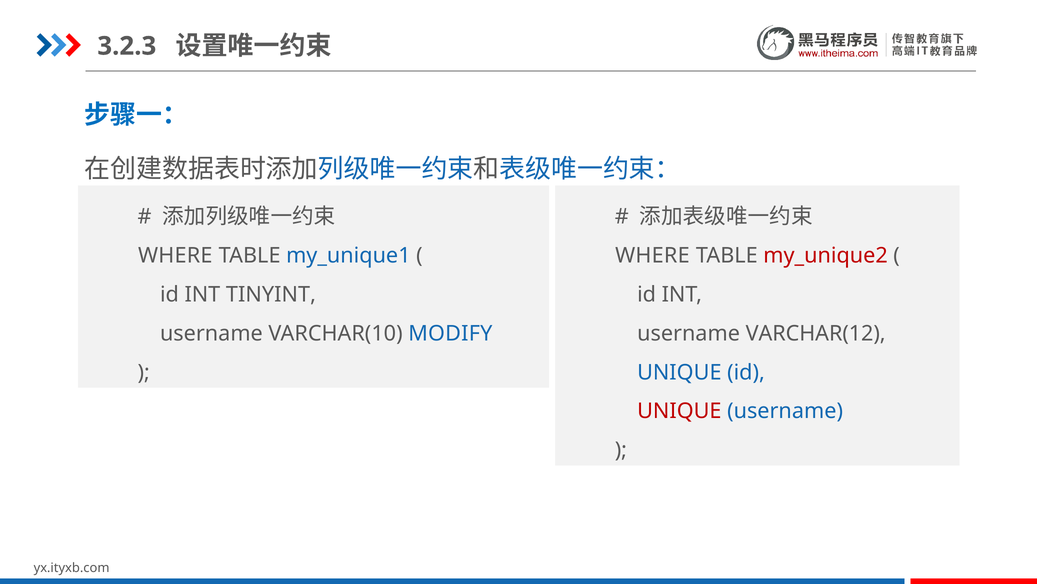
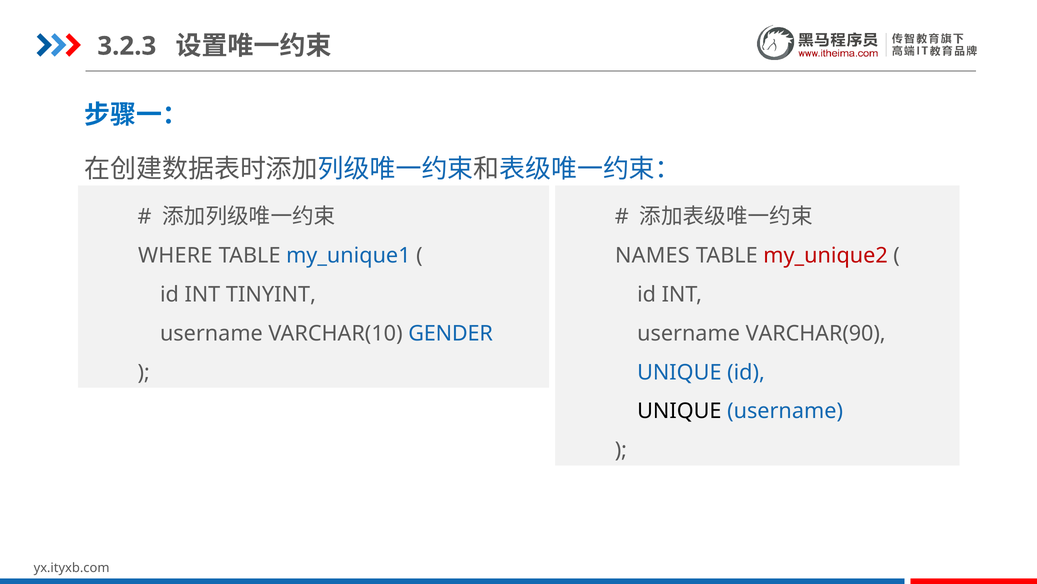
WHERE at (652, 255): WHERE -> NAMES
VARCHAR(12: VARCHAR(12 -> VARCHAR(90
MODIFY: MODIFY -> GENDER
UNIQUE at (679, 411) colour: red -> black
